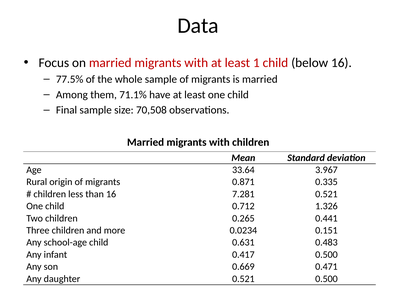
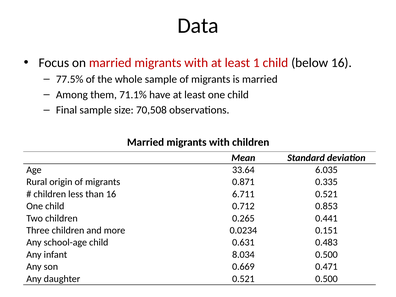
3.967: 3.967 -> 6.035
7.281: 7.281 -> 6.711
1.326: 1.326 -> 0.853
0.417: 0.417 -> 8.034
